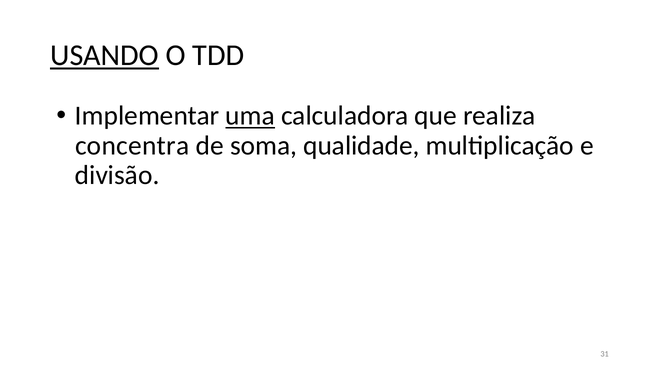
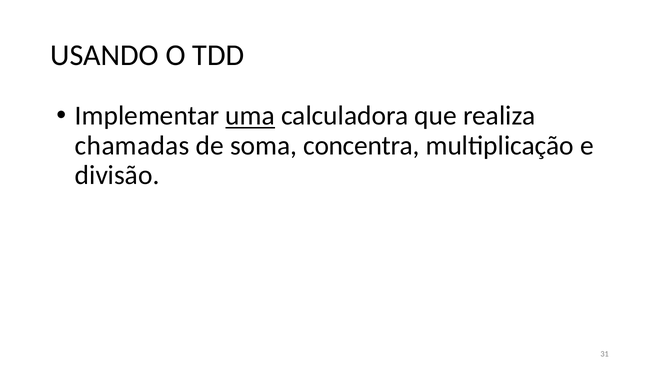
USANDO underline: present -> none
concentra: concentra -> chamadas
qualidade: qualidade -> concentra
